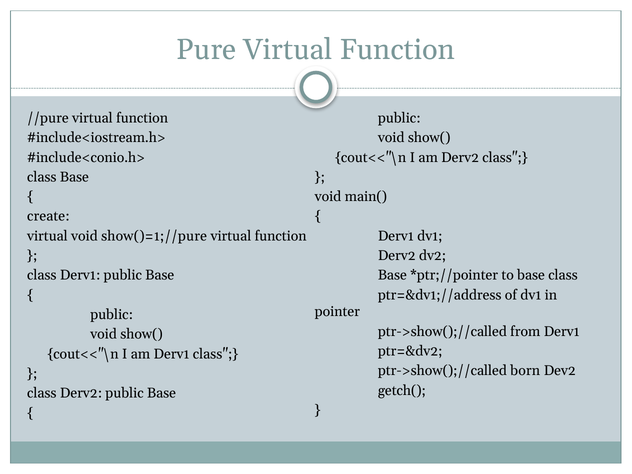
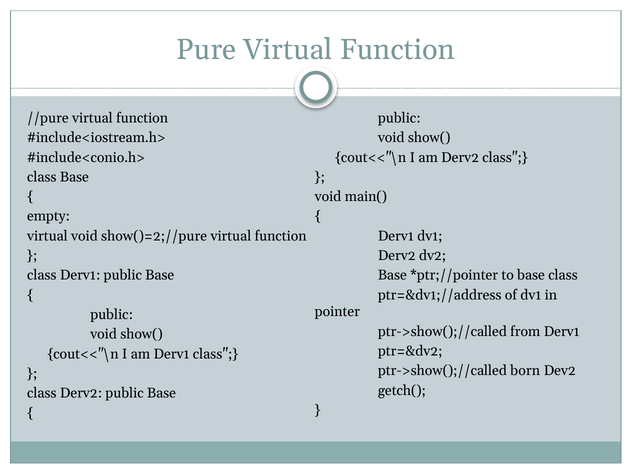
create: create -> empty
show()=1;//pure: show()=1;//pure -> show()=2;//pure
